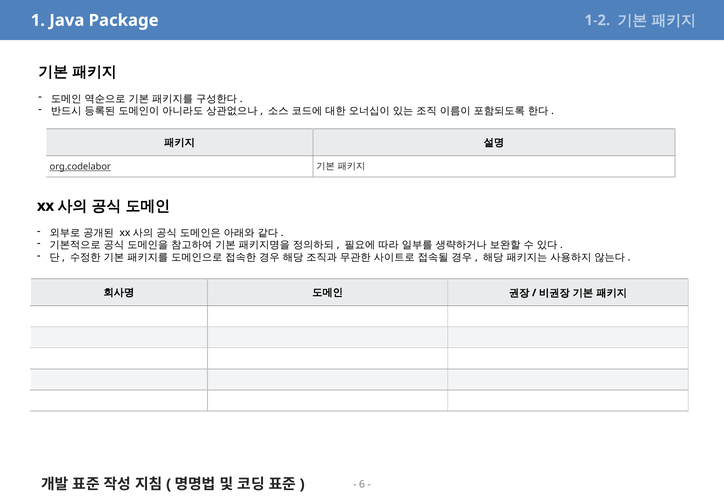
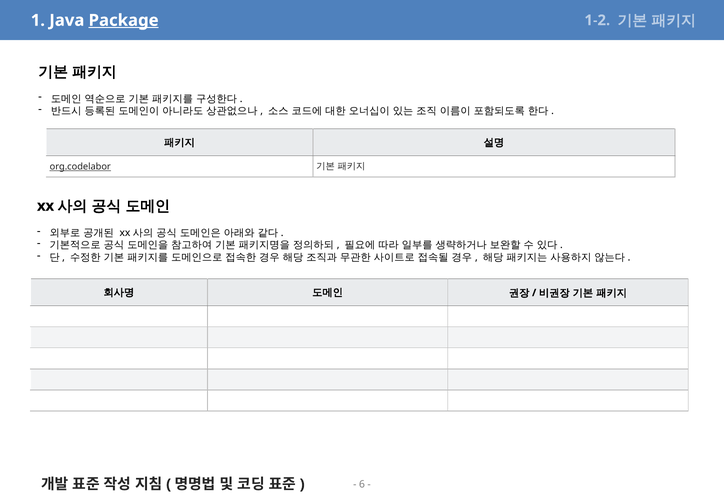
Package underline: none -> present
